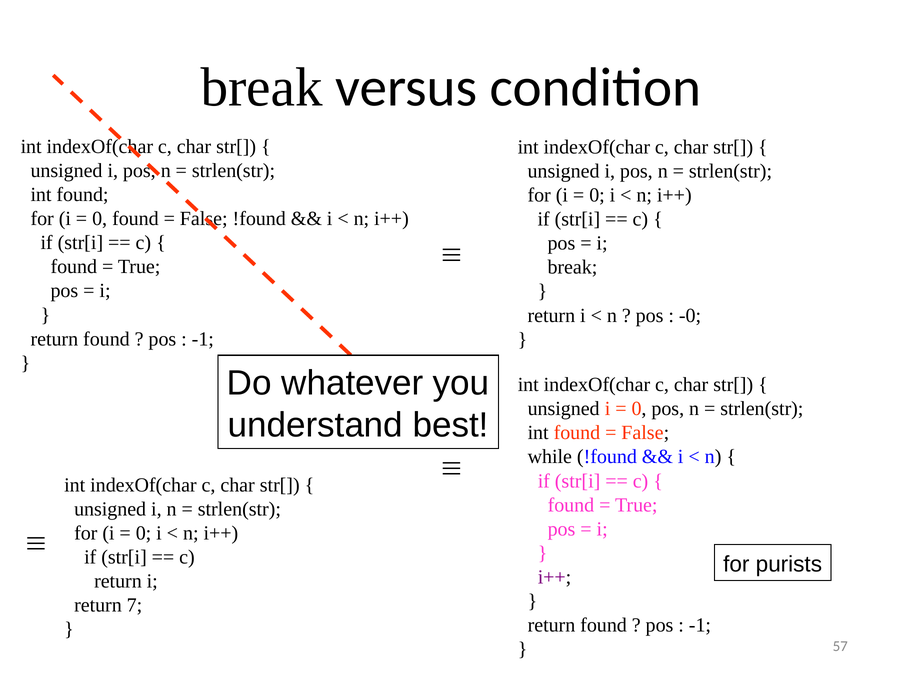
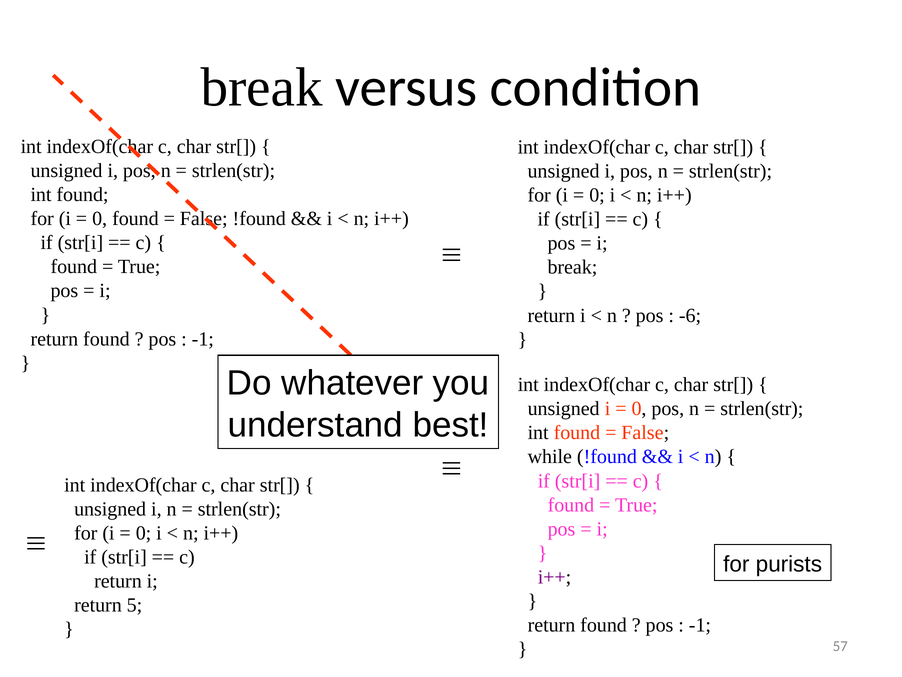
-0: -0 -> -6
7: 7 -> 5
